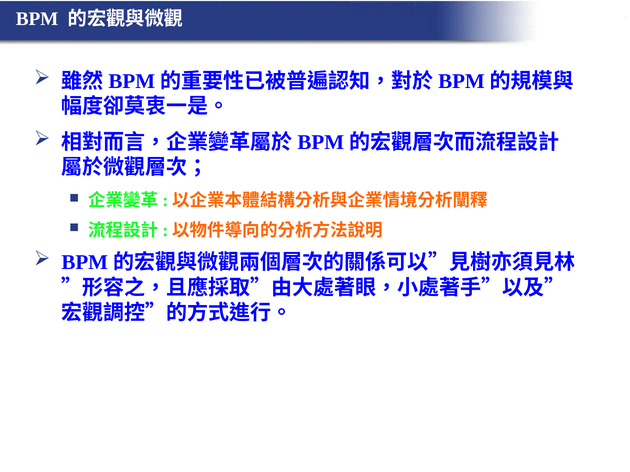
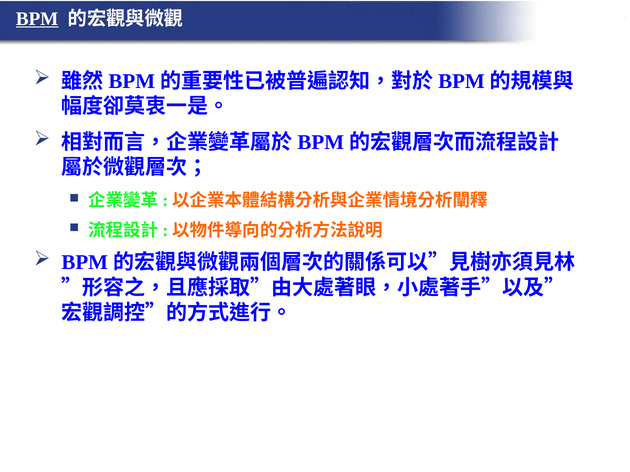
BPM underline: none -> present
